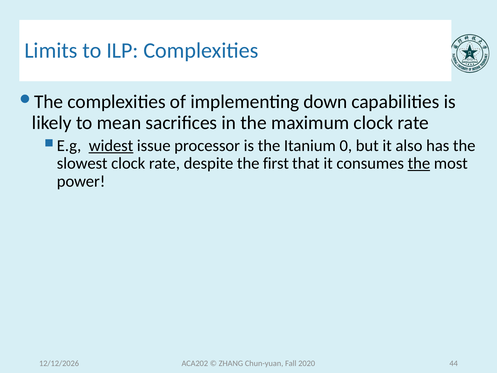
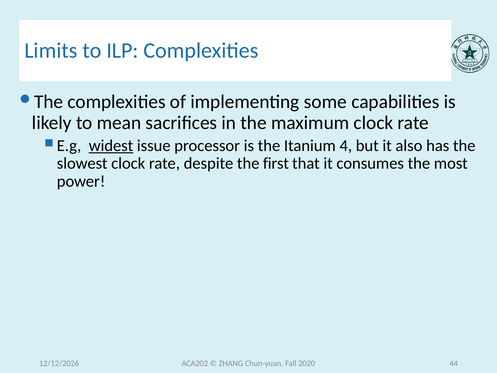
down: down -> some
0: 0 -> 4
the at (419, 163) underline: present -> none
